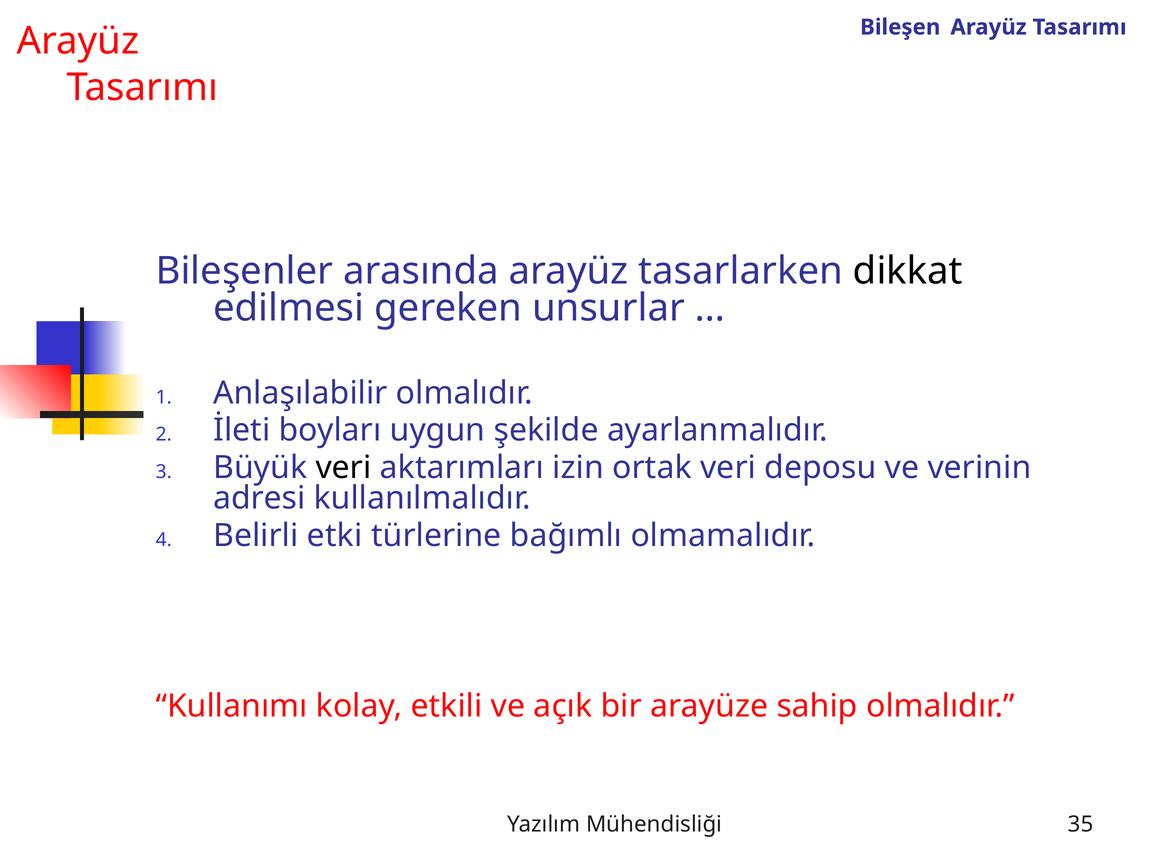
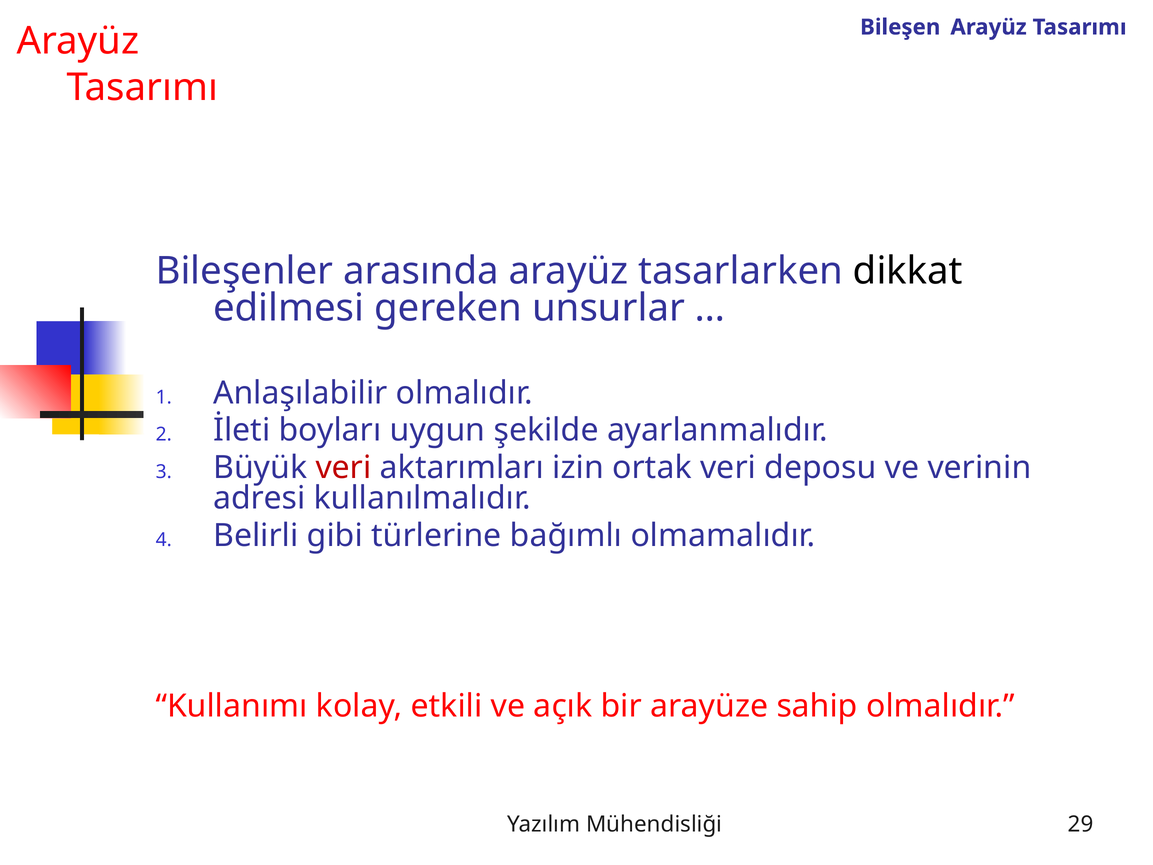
veri at (344, 467) colour: black -> red
etki: etki -> gibi
35: 35 -> 29
